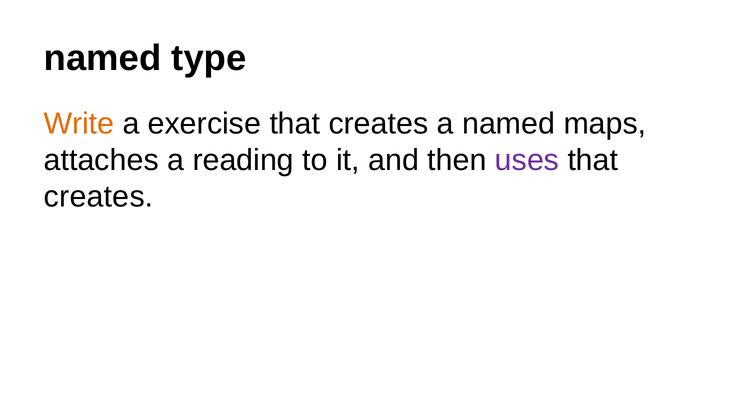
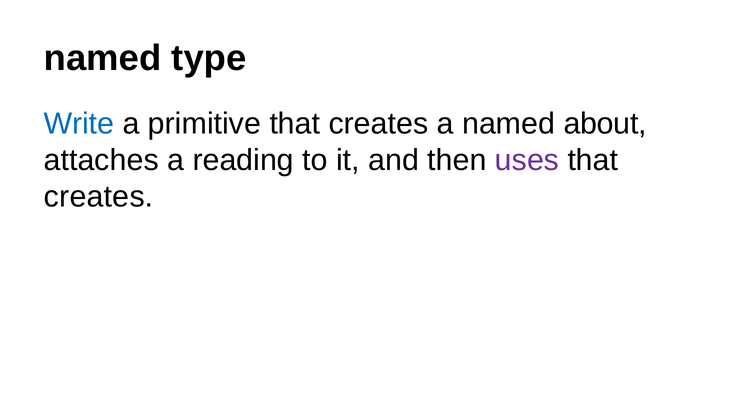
Write colour: orange -> blue
exercise: exercise -> primitive
maps: maps -> about
